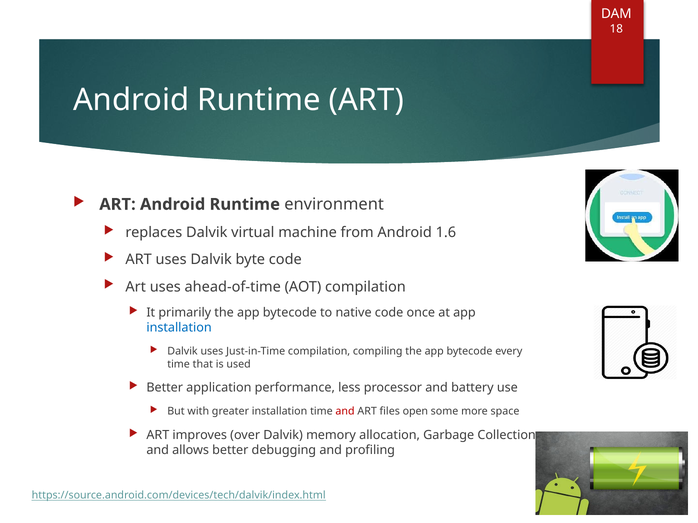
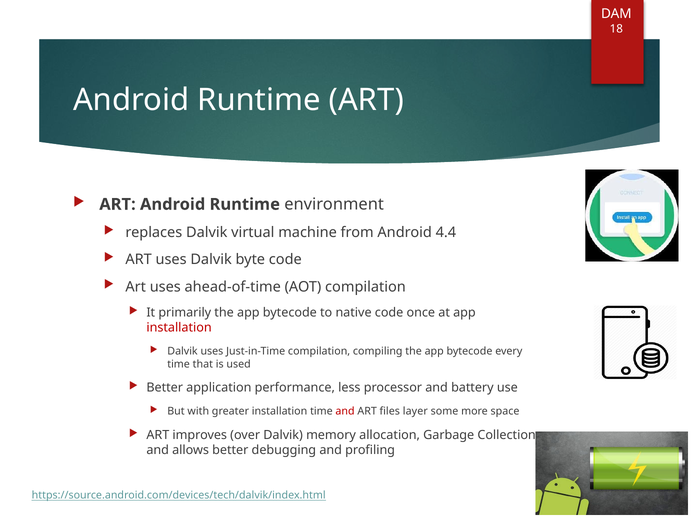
1.6: 1.6 -> 4.4
installation at (179, 328) colour: blue -> red
open: open -> layer
